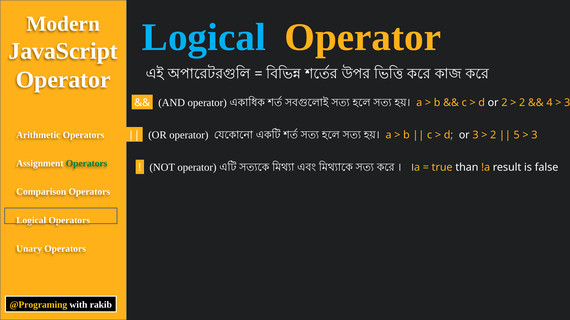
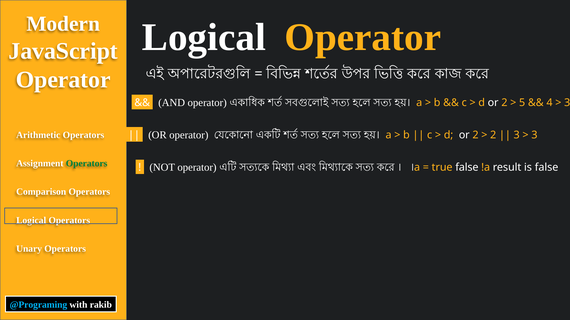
Logical at (204, 37) colour: light blue -> white
2 at (522, 103): 2 -> 5
3 at (475, 135): 3 -> 2
5 at (517, 135): 5 -> 3
true than: than -> false
@Programing colour: yellow -> light blue
